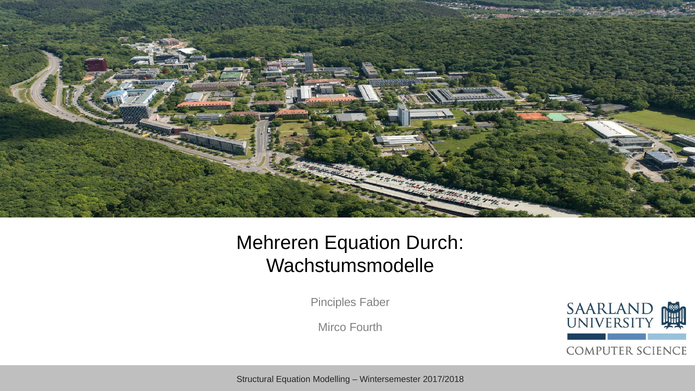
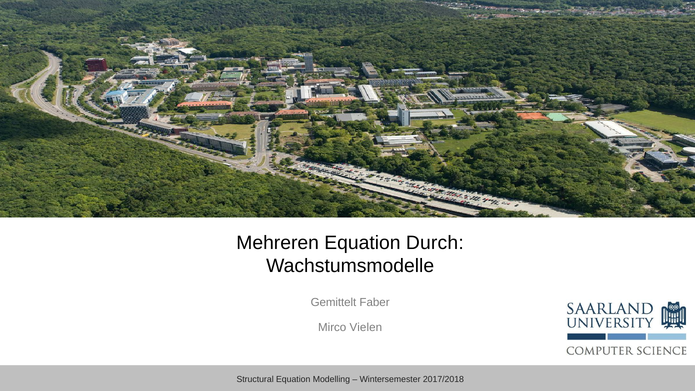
Pinciples: Pinciples -> Gemittelt
Fourth: Fourth -> Vielen
